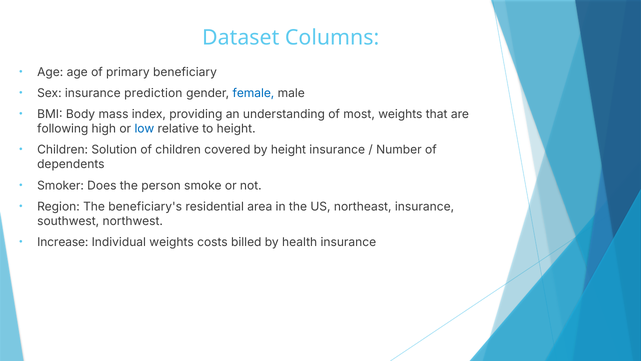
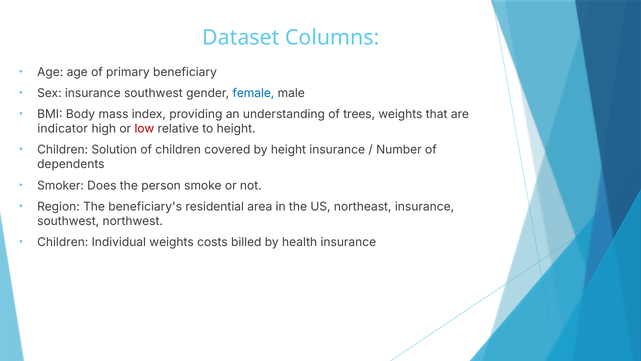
Sex insurance prediction: prediction -> southwest
most: most -> trees
following: following -> indicator
low colour: blue -> red
Increase at (63, 242): Increase -> Children
